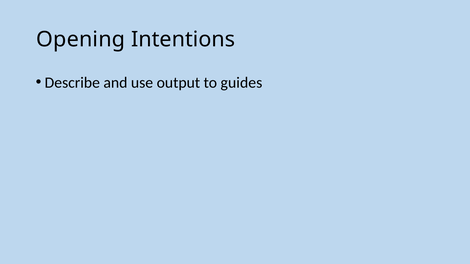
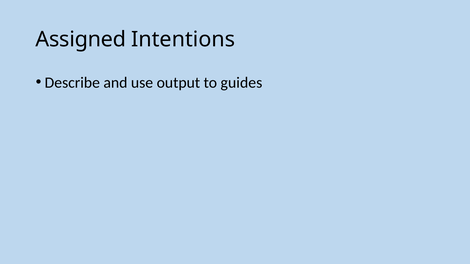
Opening: Opening -> Assigned
